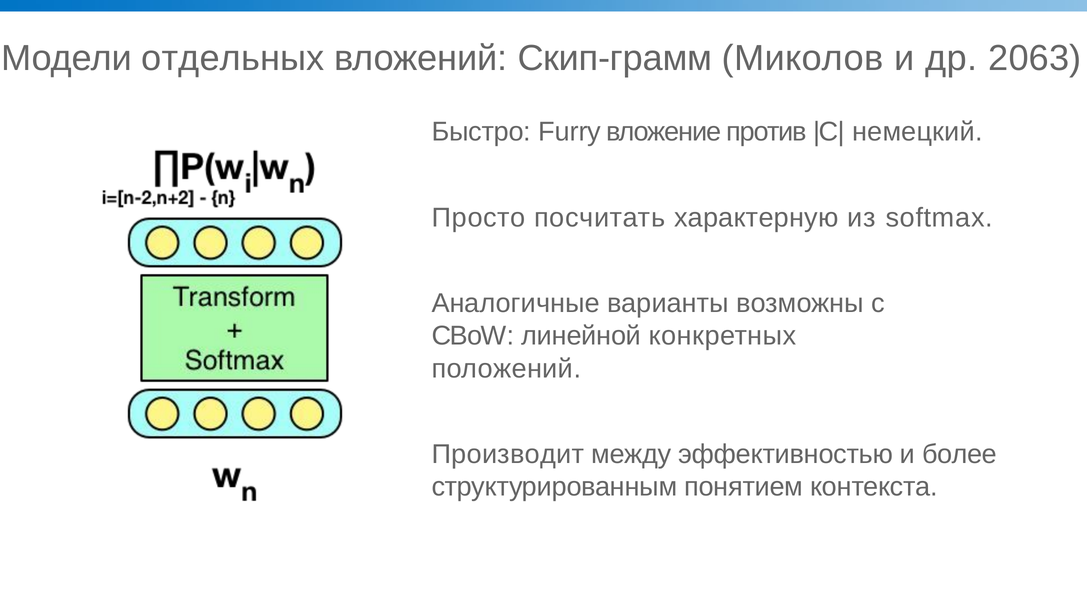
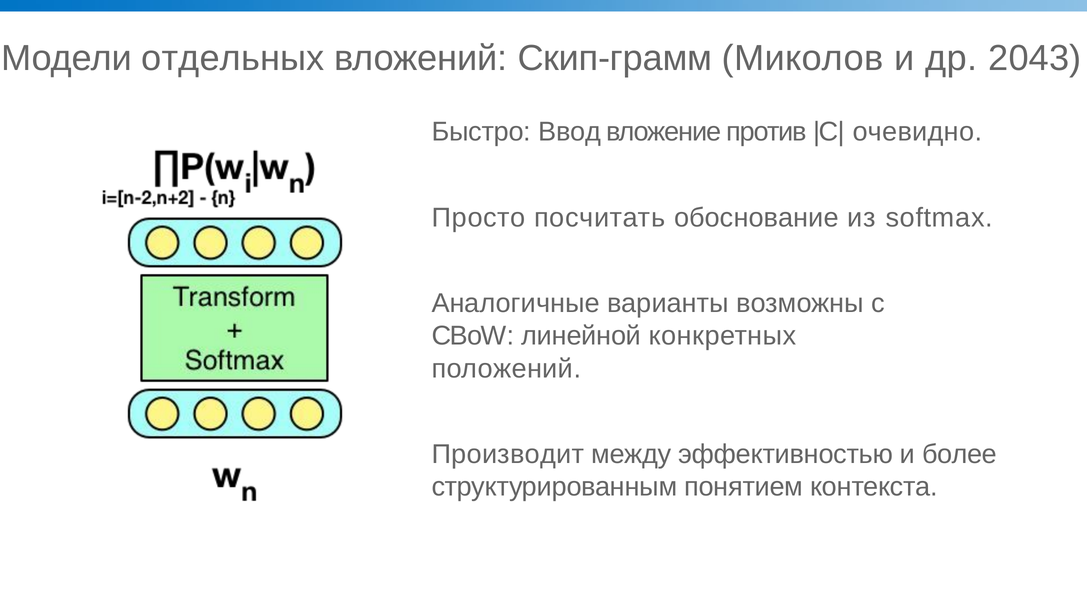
2063: 2063 -> 2043
Furry: Furry -> Ввод
немецкий: немецкий -> очевидно
характерную: характерную -> обоснование
